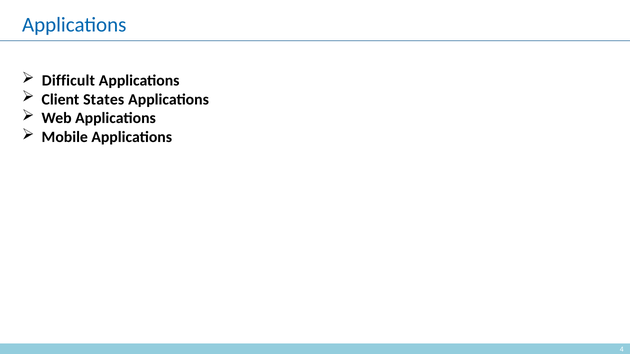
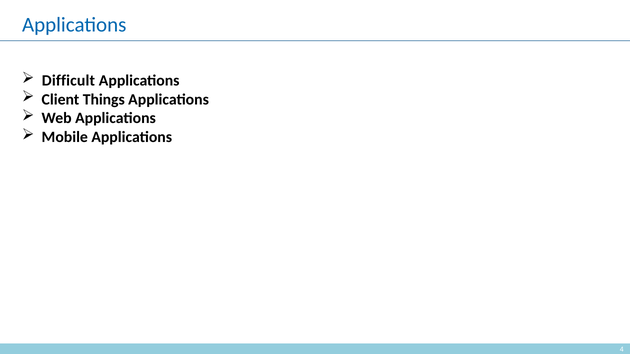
States: States -> Things
